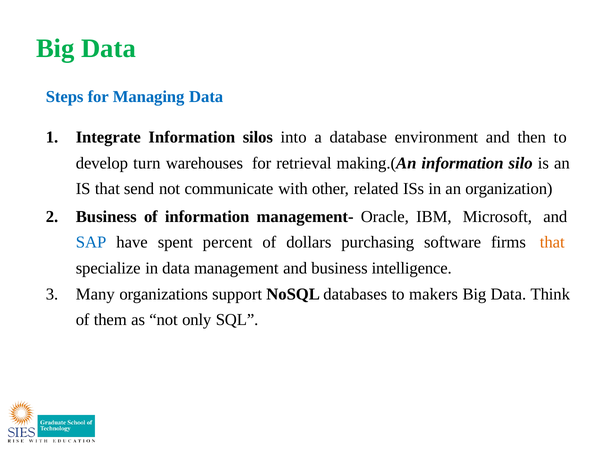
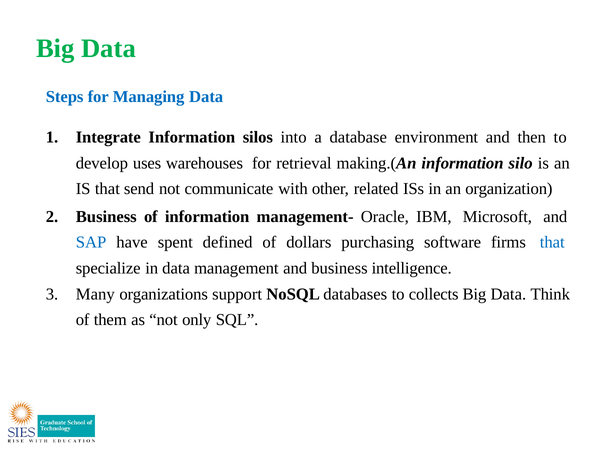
turn: turn -> uses
percent: percent -> defined
that at (552, 242) colour: orange -> blue
makers: makers -> collects
